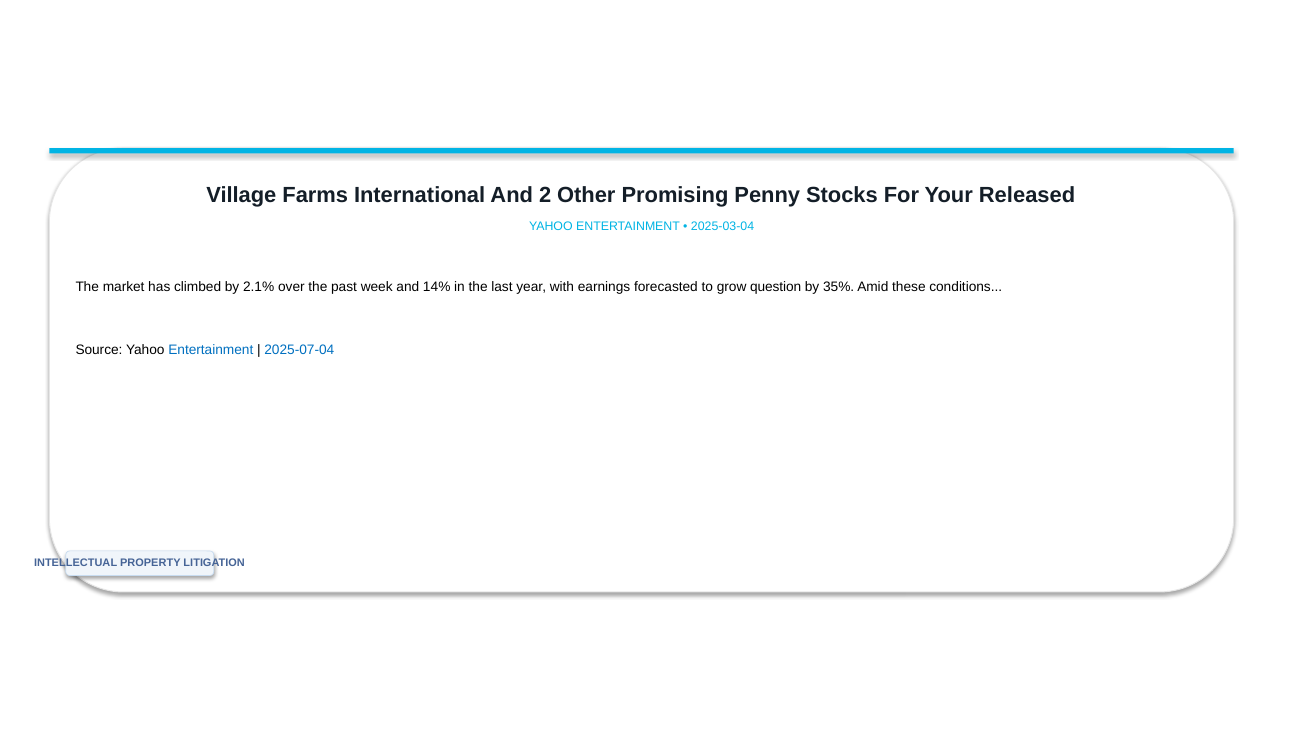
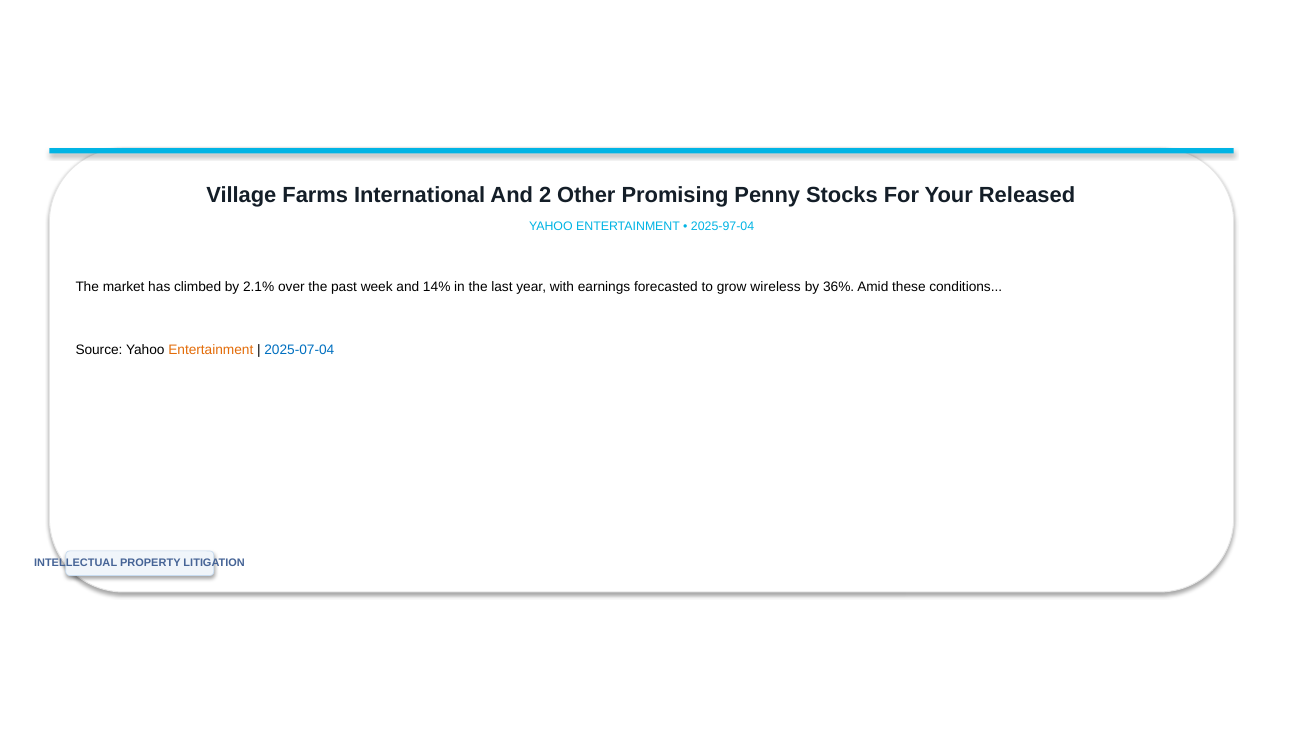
2025-03-04: 2025-03-04 -> 2025-97-04
question: question -> wireless
35%: 35% -> 36%
Entertainment at (211, 350) colour: blue -> orange
